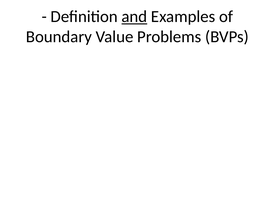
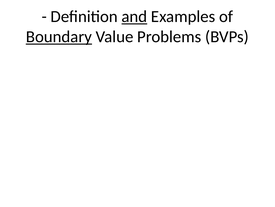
Boundary underline: none -> present
